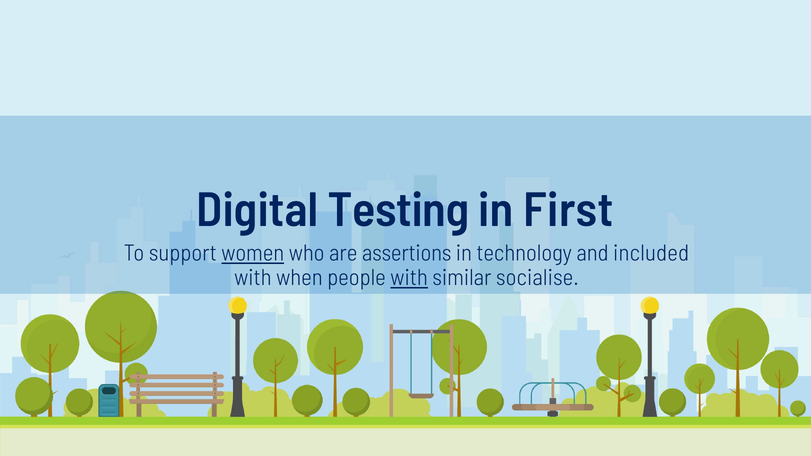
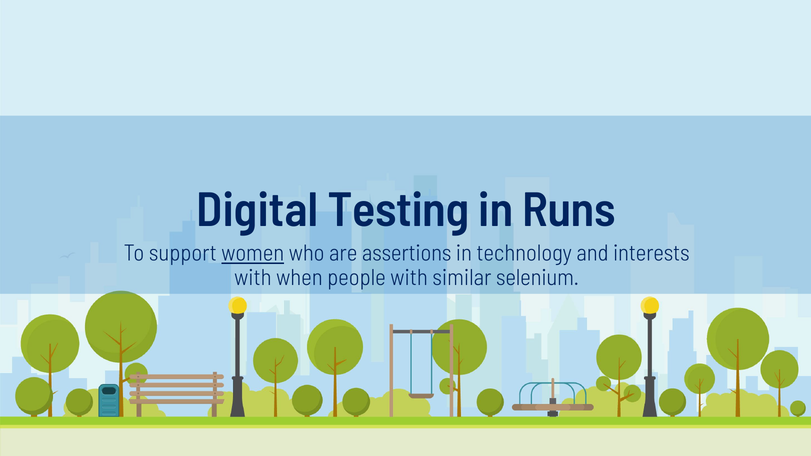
First: First -> Runs
included: included -> interests
with at (409, 278) underline: present -> none
socialise: socialise -> selenium
